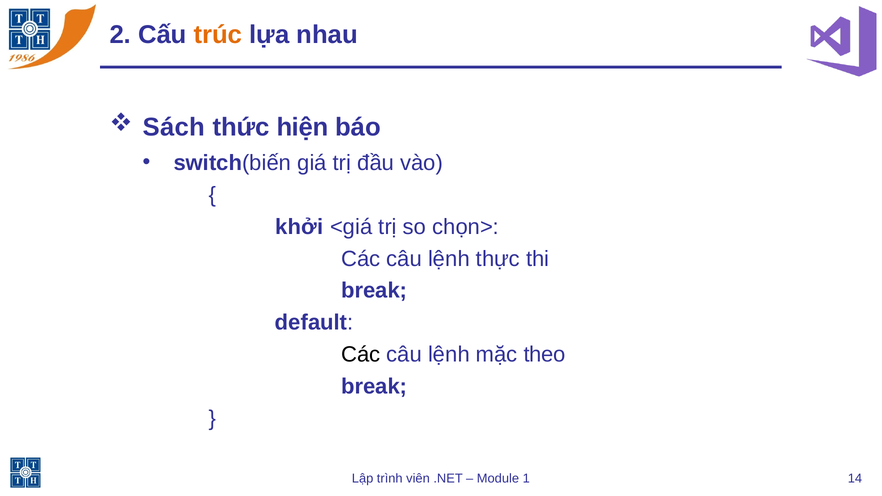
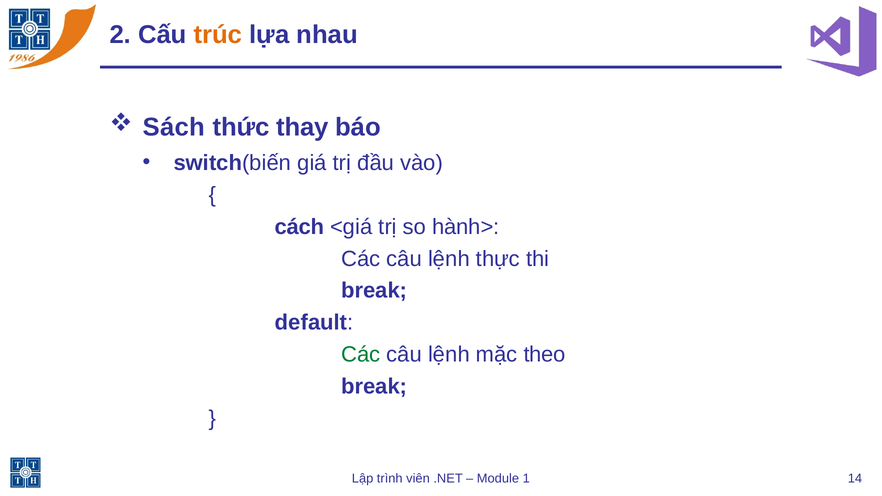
hiện: hiện -> thay
khởi: khởi -> cách
chọn>: chọn> -> hành>
Các at (361, 355) colour: black -> green
